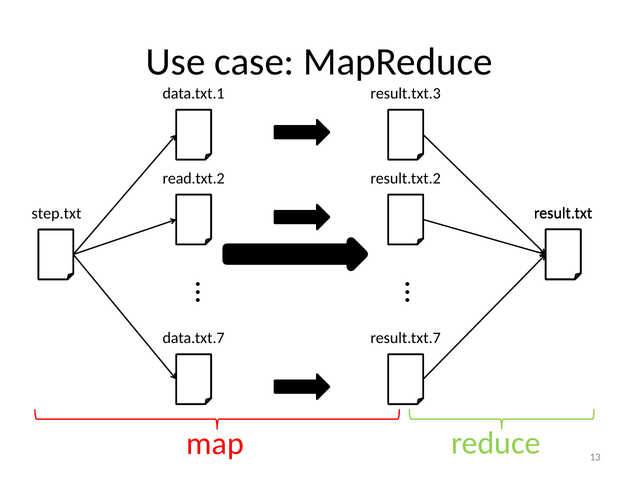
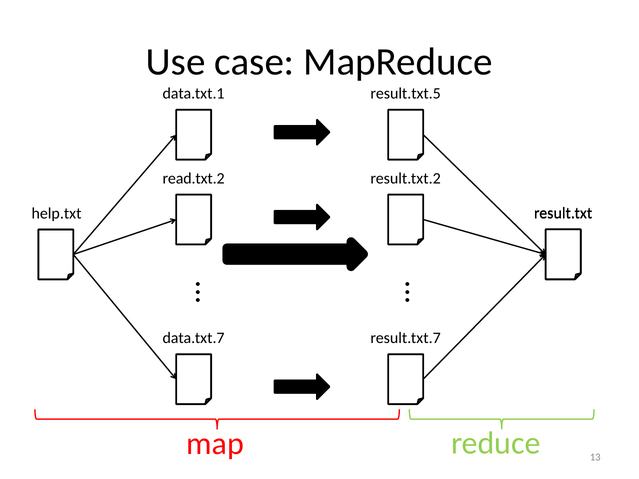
result.txt.3: result.txt.3 -> result.txt.5
step.txt: step.txt -> help.txt
